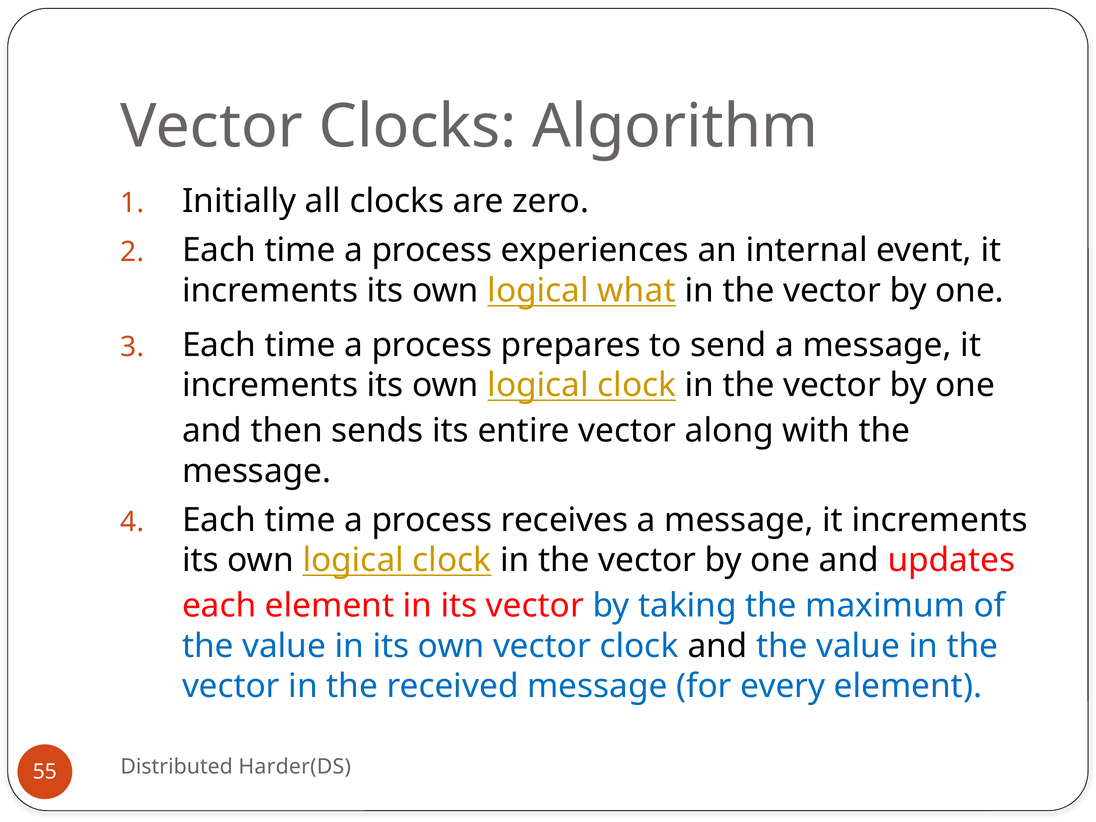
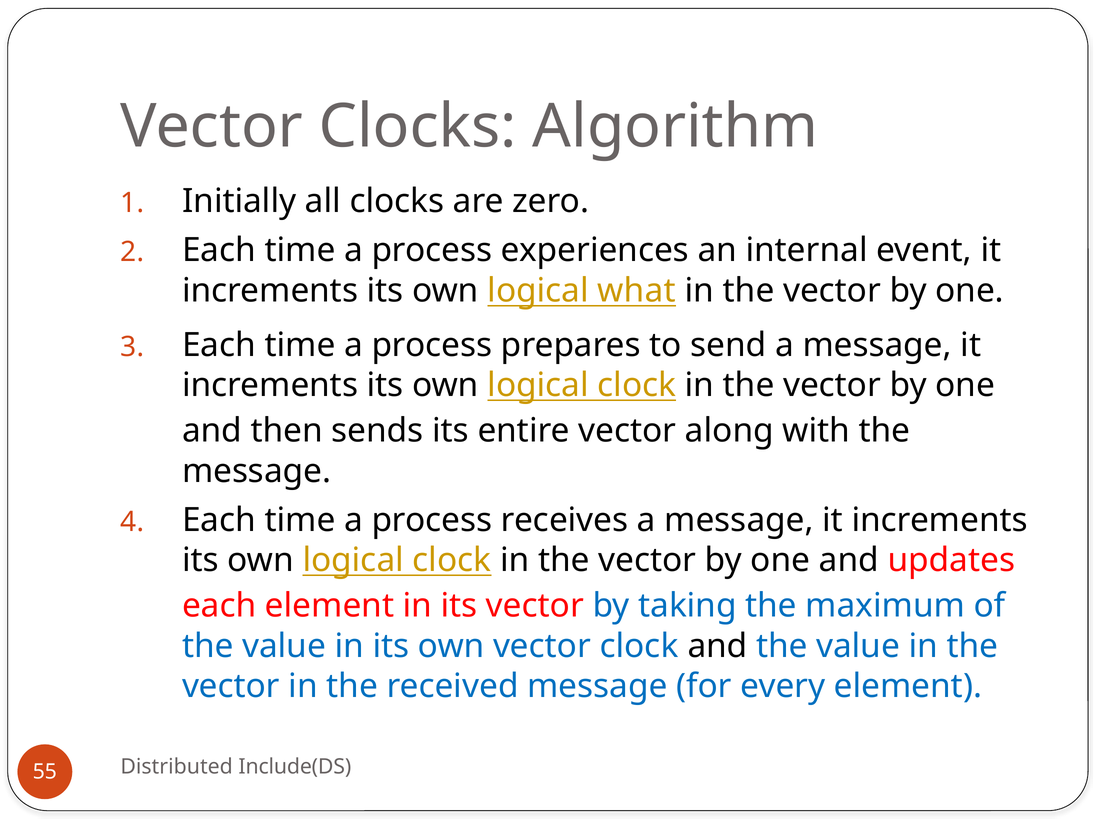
Harder(DS: Harder(DS -> Include(DS
